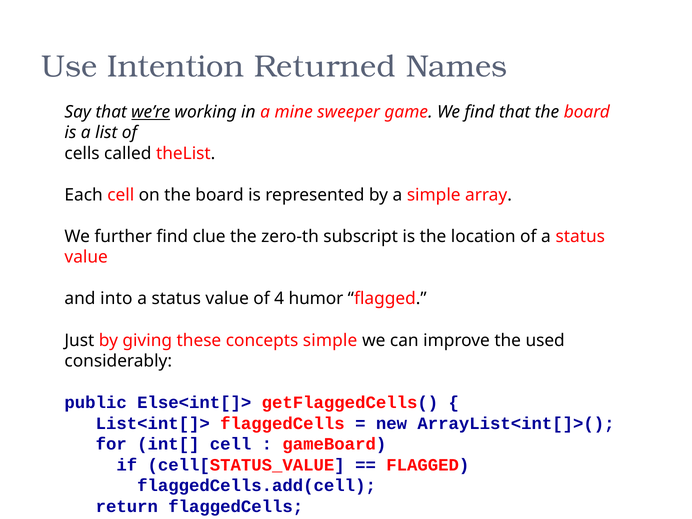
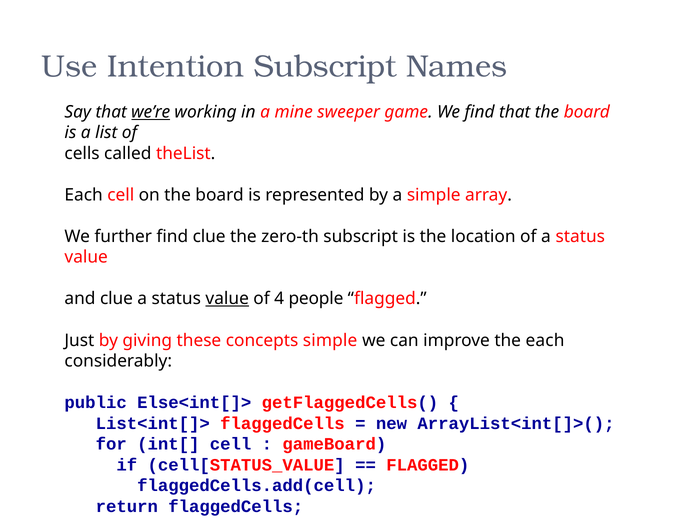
Intention Returned: Returned -> Subscript
and into: into -> clue
value at (227, 299) underline: none -> present
humor: humor -> people
the used: used -> each
